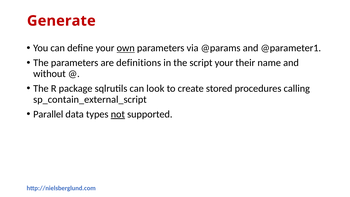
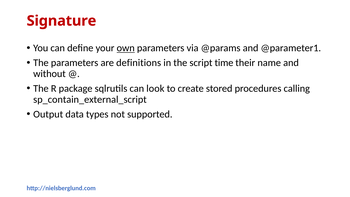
Generate: Generate -> Signature
script your: your -> time
Parallel: Parallel -> Output
not underline: present -> none
